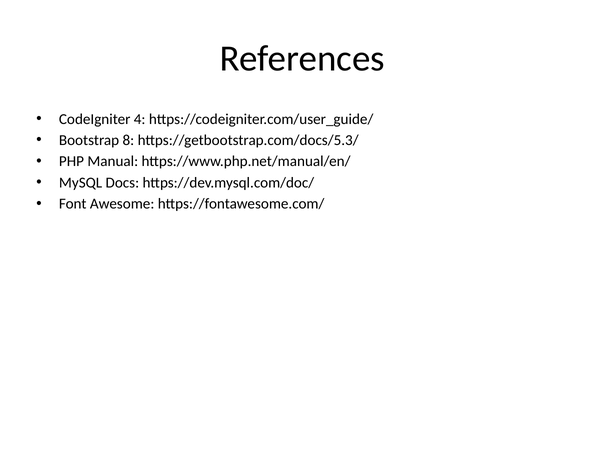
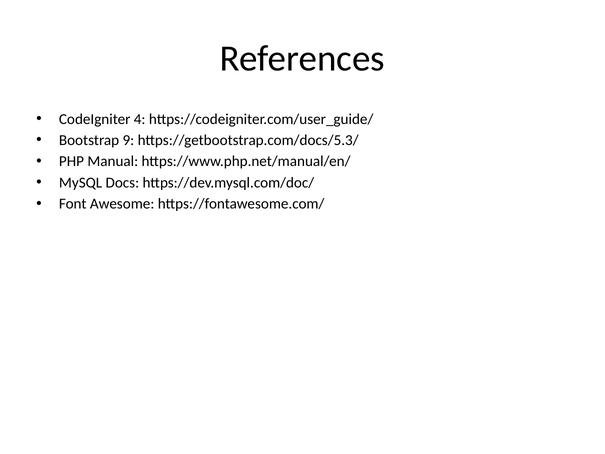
8: 8 -> 9
